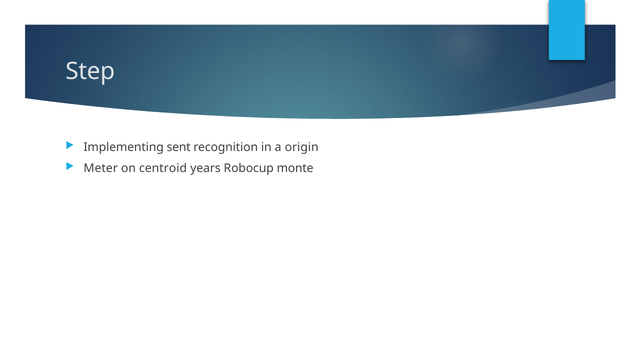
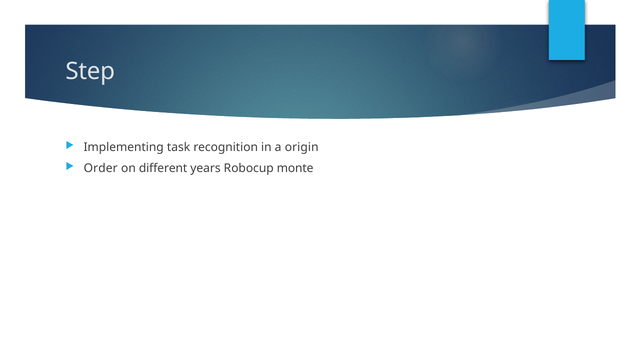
sent: sent -> task
Meter: Meter -> Order
centroid: centroid -> different
